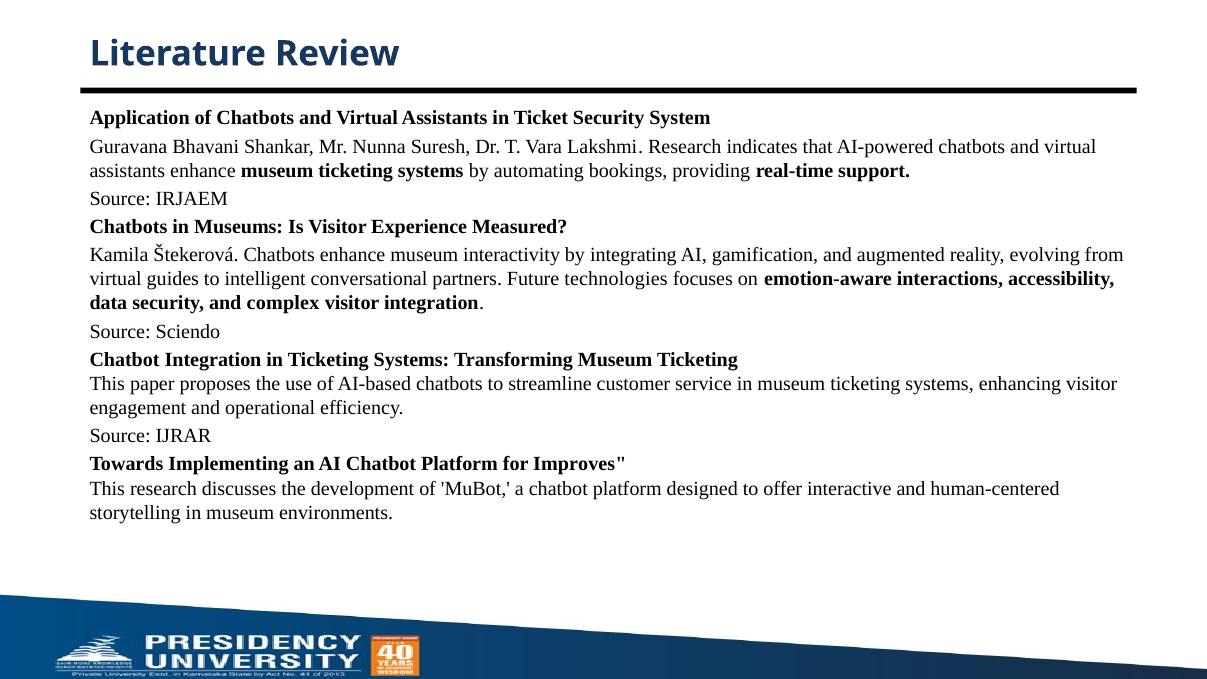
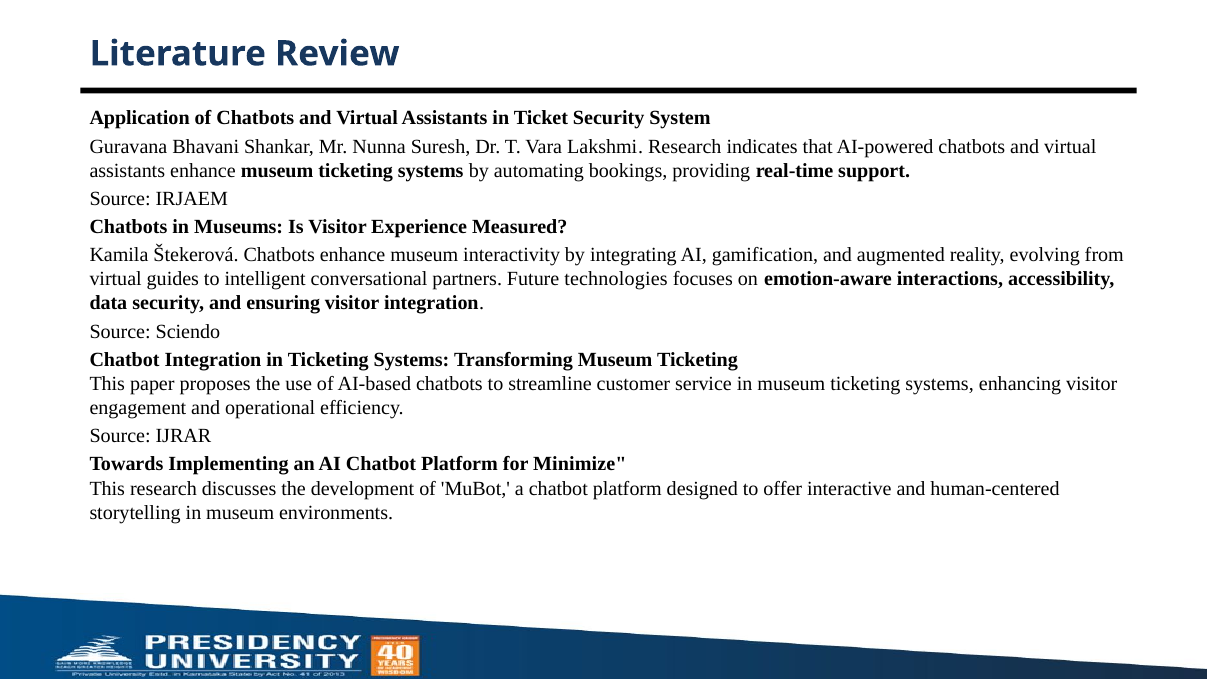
complex: complex -> ensuring
Improves: Improves -> Minimize
